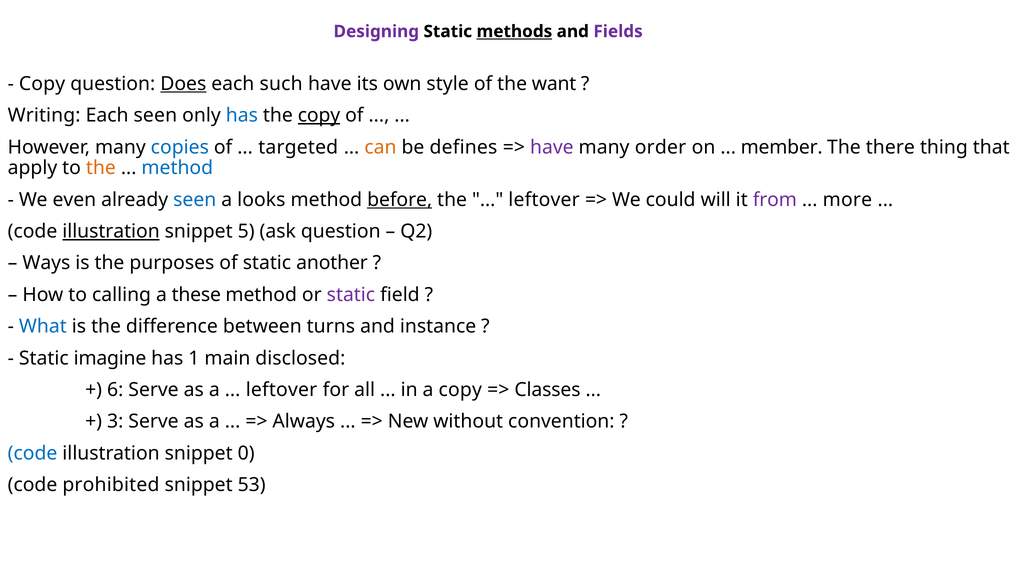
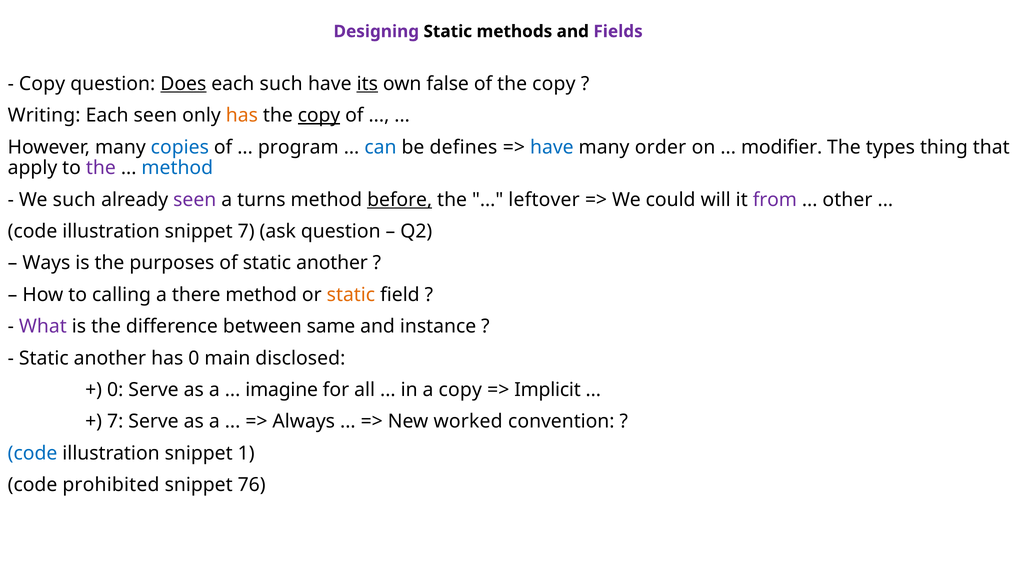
methods underline: present -> none
its underline: none -> present
style: style -> false
of the want: want -> copy
has at (242, 115) colour: blue -> orange
targeted: targeted -> program
can colour: orange -> blue
have at (552, 147) colour: purple -> blue
member: member -> modifier
there: there -> types
the at (101, 168) colour: orange -> purple
We even: even -> such
seen at (195, 200) colour: blue -> purple
looks: looks -> turns
more: more -> other
illustration at (111, 231) underline: present -> none
snippet 5: 5 -> 7
these: these -> there
static at (351, 295) colour: purple -> orange
What colour: blue -> purple
turns: turns -> same
imagine at (110, 358): imagine -> another
has 1: 1 -> 0
6 at (115, 390): 6 -> 0
leftover at (281, 390): leftover -> imagine
Classes: Classes -> Implicit
3 at (115, 422): 3 -> 7
without: without -> worked
0: 0 -> 1
53: 53 -> 76
